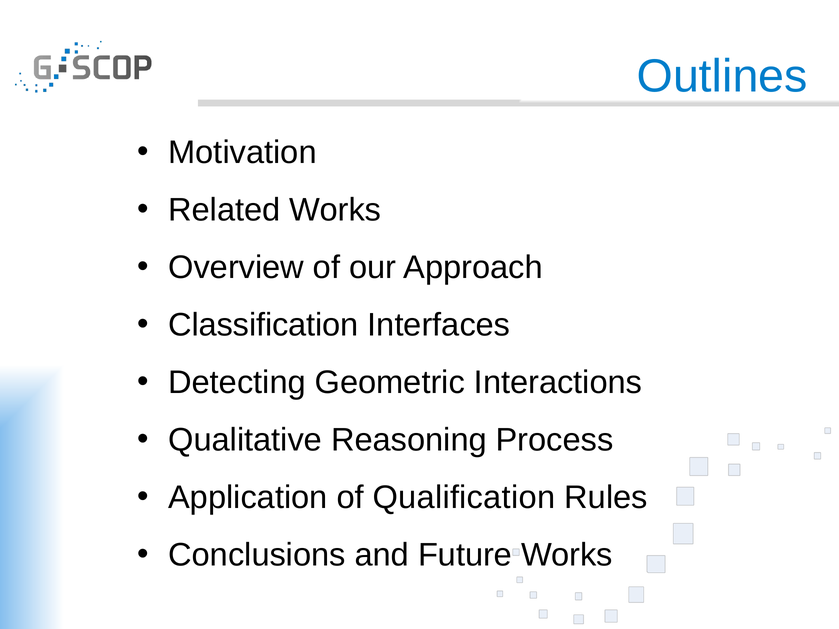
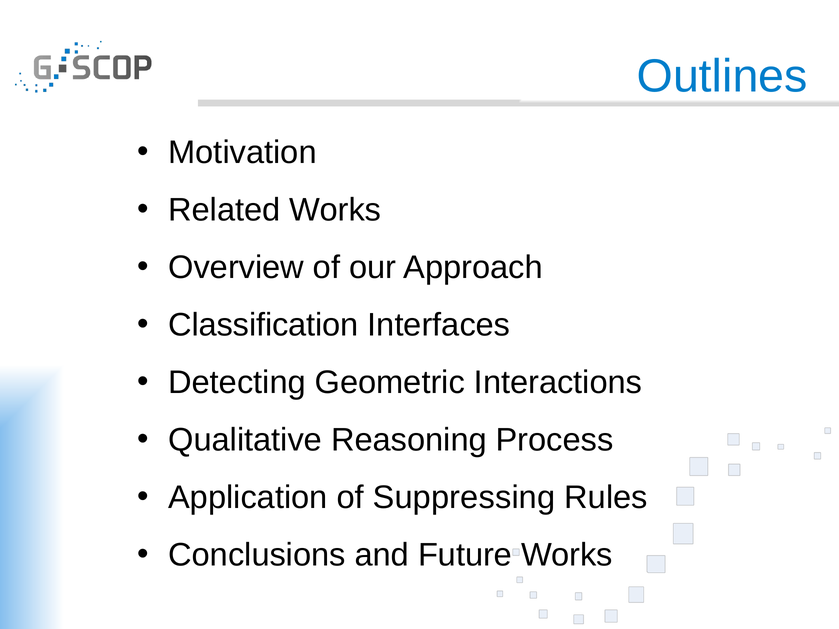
Qualification: Qualification -> Suppressing
